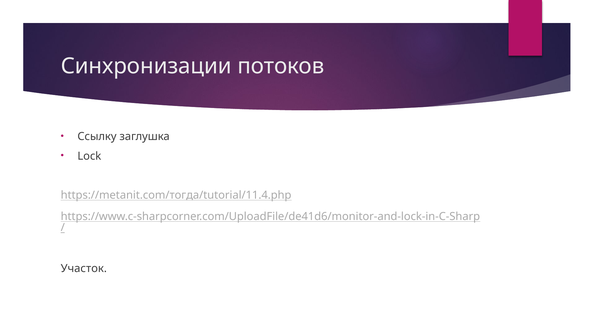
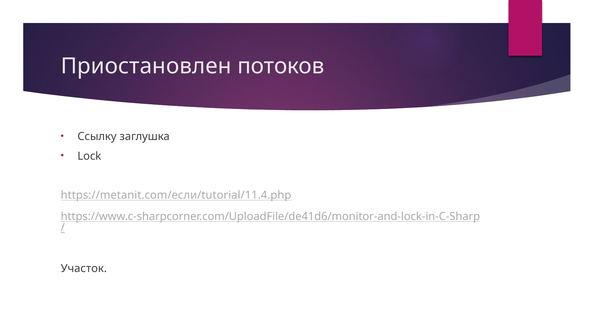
Синхронизации: Синхронизации -> Приостановлен
https://metanit.com/тогда/tutorial/11.4.php: https://metanit.com/тогда/tutorial/11.4.php -> https://metanit.com/если/tutorial/11.4.php
